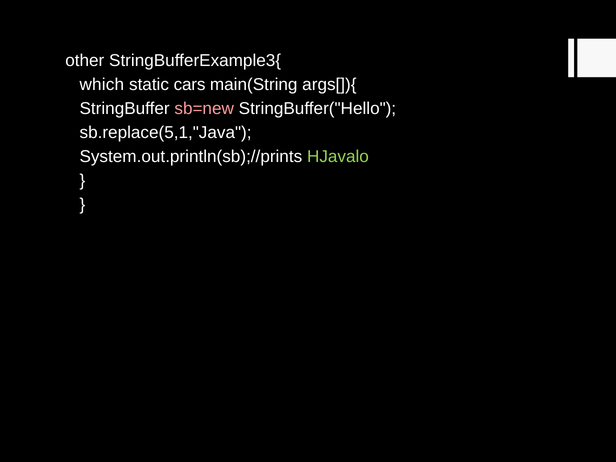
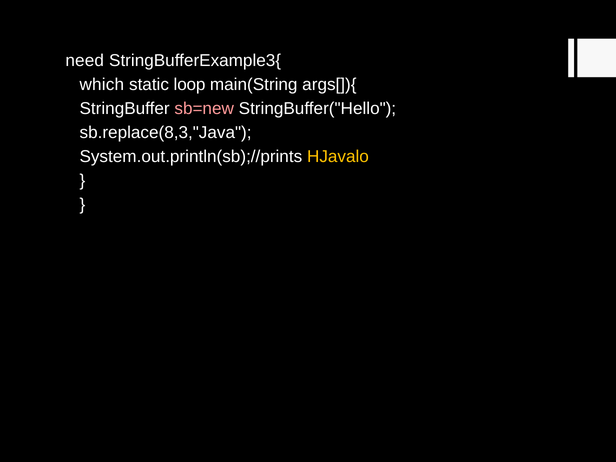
other: other -> need
cars: cars -> loop
sb.replace(5,1,"Java: sb.replace(5,1,"Java -> sb.replace(8,3,"Java
HJavalo colour: light green -> yellow
